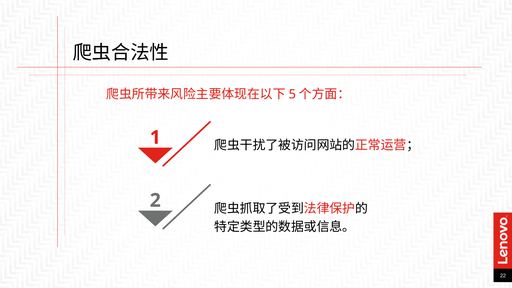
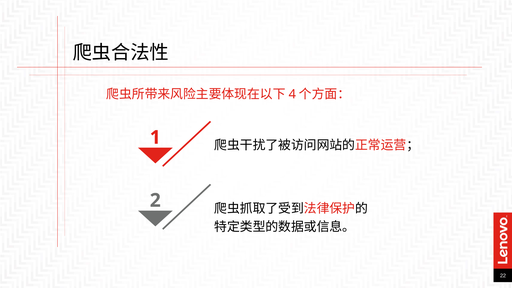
5: 5 -> 4
